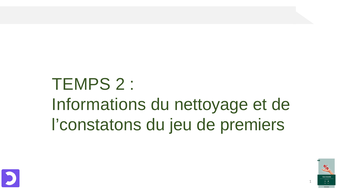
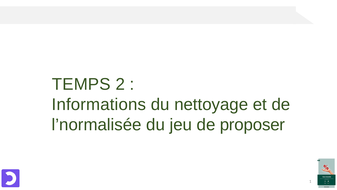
l’constatons: l’constatons -> l’normalisée
premiers: premiers -> proposer
